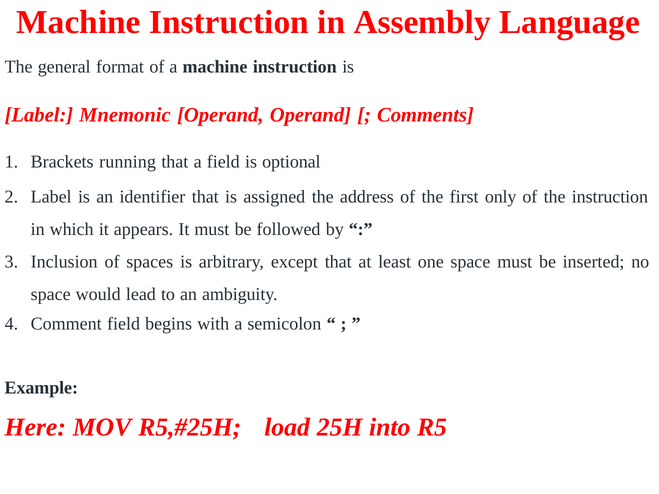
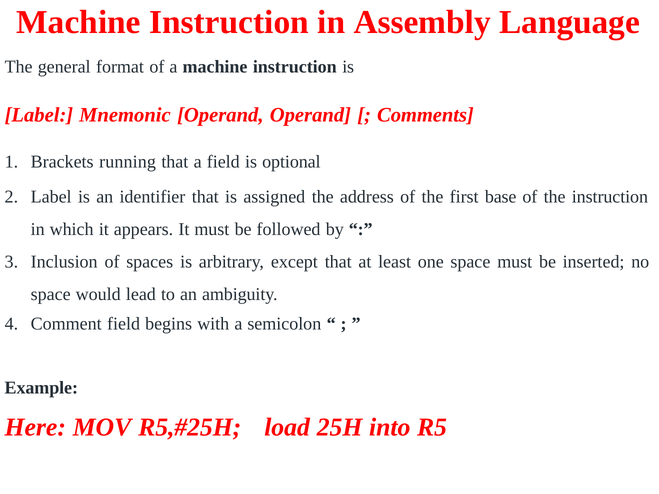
only: only -> base
